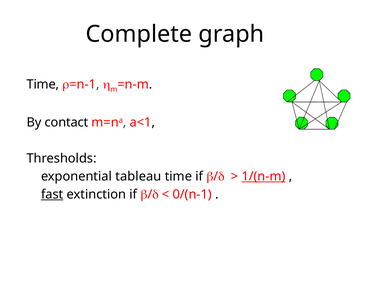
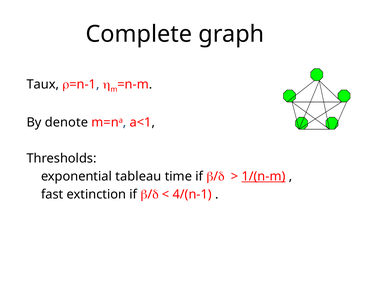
Time at (43, 84): Time -> Taux
contact: contact -> denote
fast underline: present -> none
0/(n-1: 0/(n-1 -> 4/(n-1
